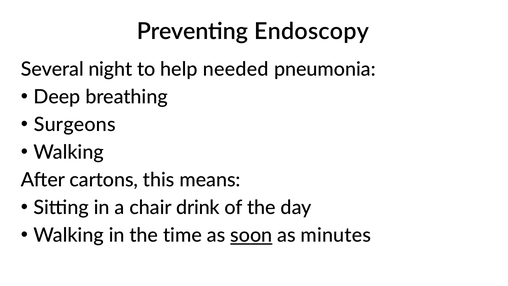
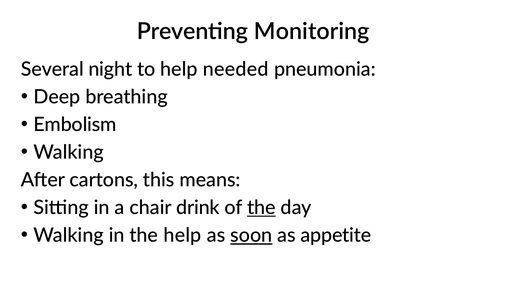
Endoscopy: Endoscopy -> Monitoring
Surgeons: Surgeons -> Embolism
the at (261, 208) underline: none -> present
the time: time -> help
minutes: minutes -> appetite
